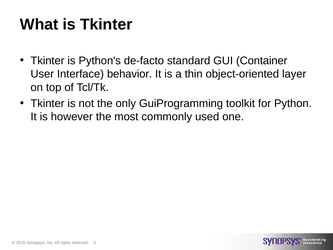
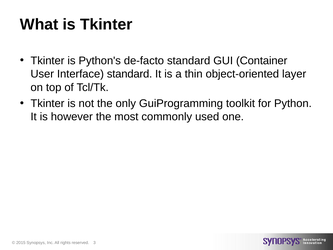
Interface behavior: behavior -> standard
